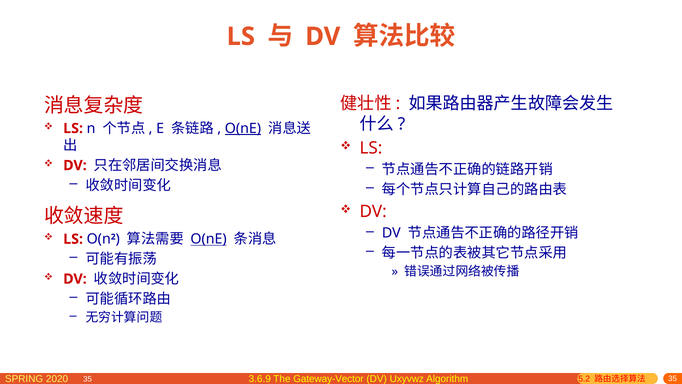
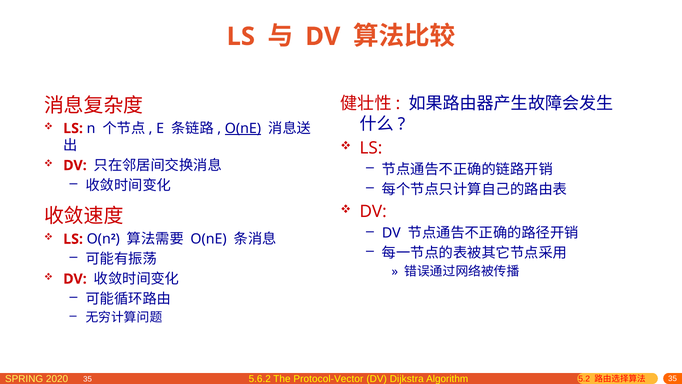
O(nE at (209, 239) underline: present -> none
3.6.9: 3.6.9 -> 5.6.2
Gateway-Vector: Gateway-Vector -> Protocol-Vector
Uxyvwz: Uxyvwz -> Dijkstra
